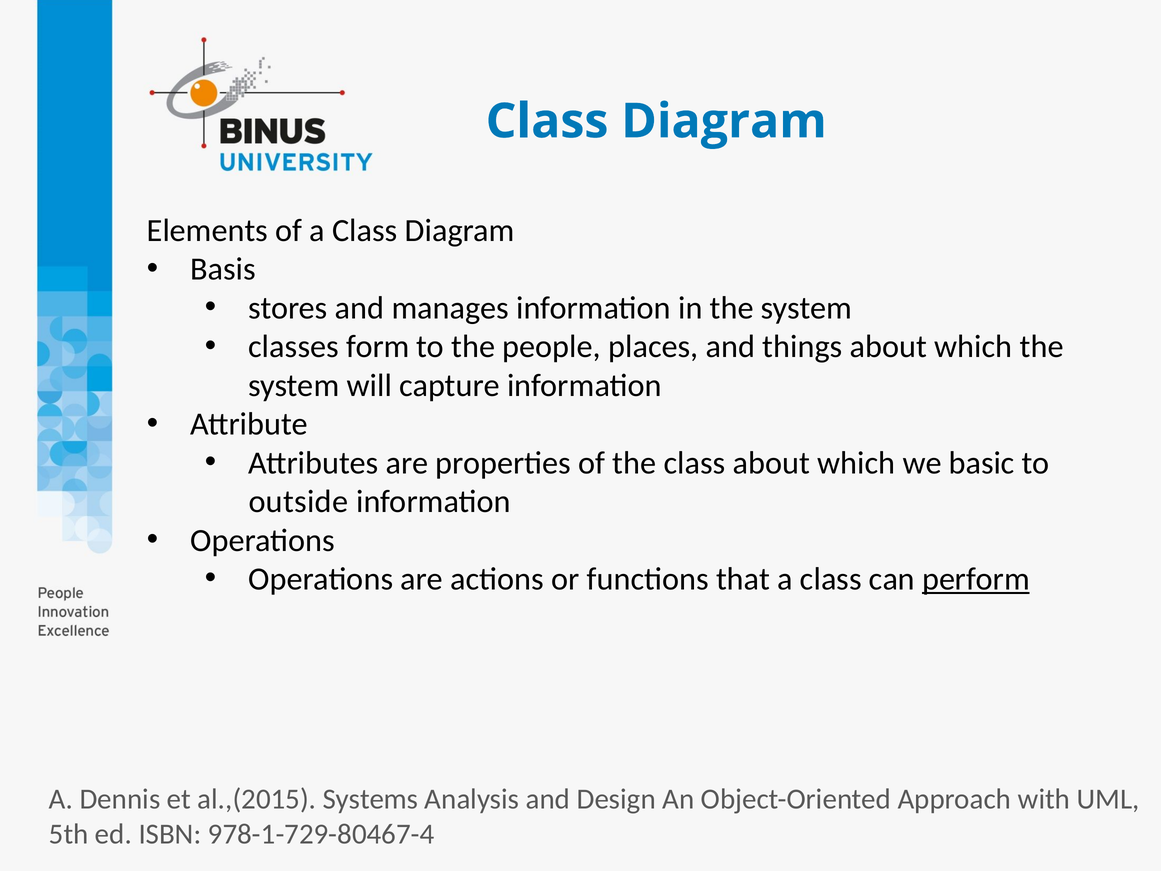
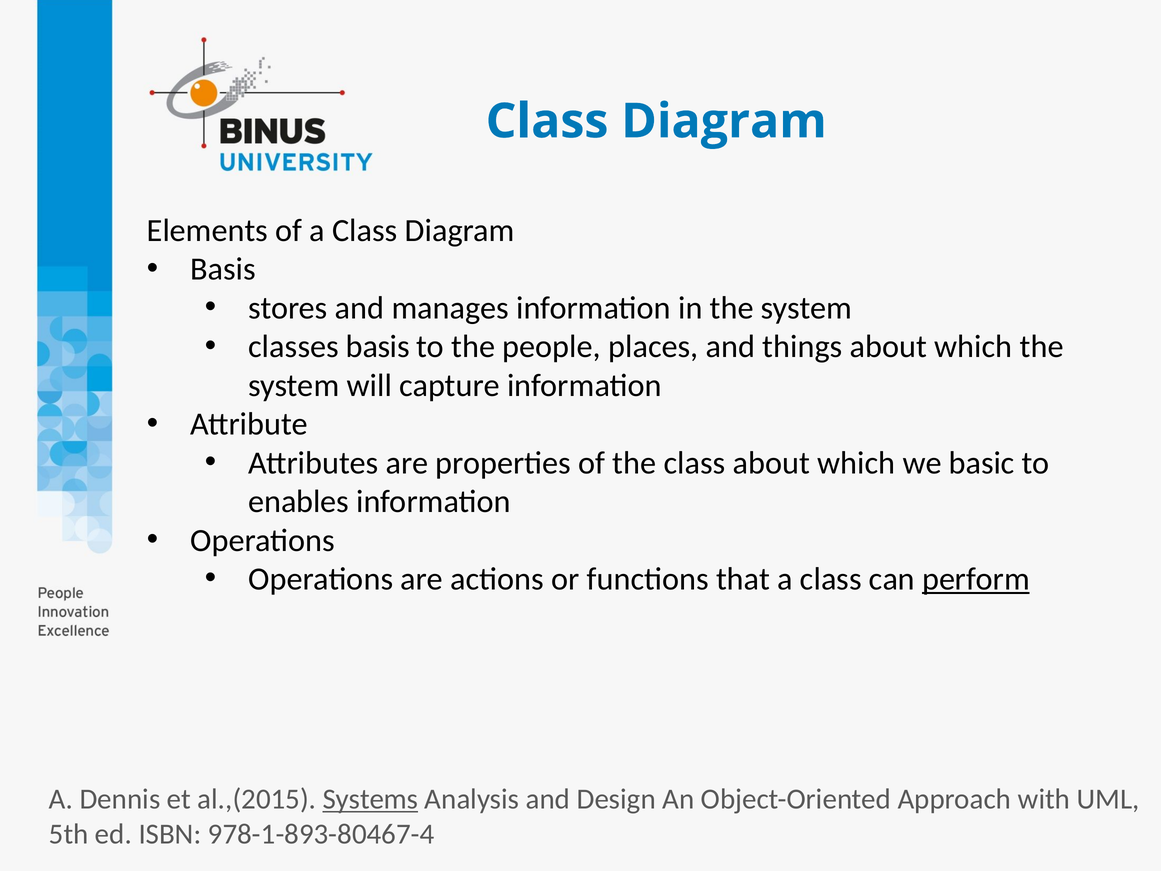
classes form: form -> basis
outside: outside -> enables
Systems underline: none -> present
978-1-729-80467-4: 978-1-729-80467-4 -> 978-1-893-80467-4
